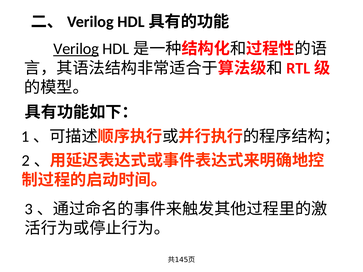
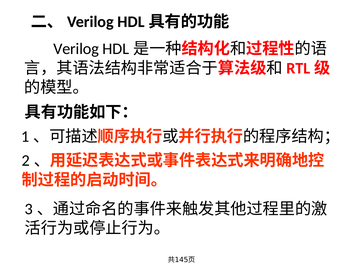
Verilog underline: present -> none
